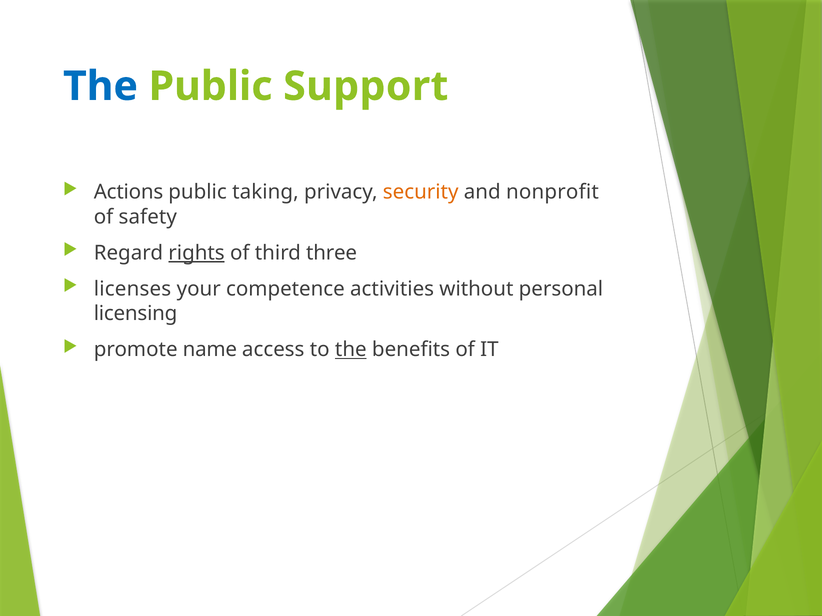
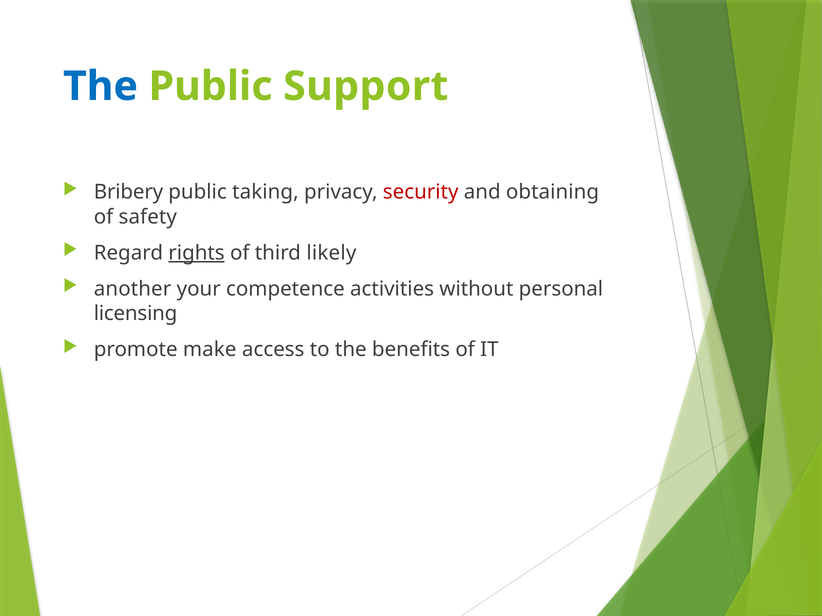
Actions: Actions -> Bribery
security colour: orange -> red
nonprofit: nonprofit -> obtaining
three: three -> likely
licenses: licenses -> another
name: name -> make
the at (351, 350) underline: present -> none
